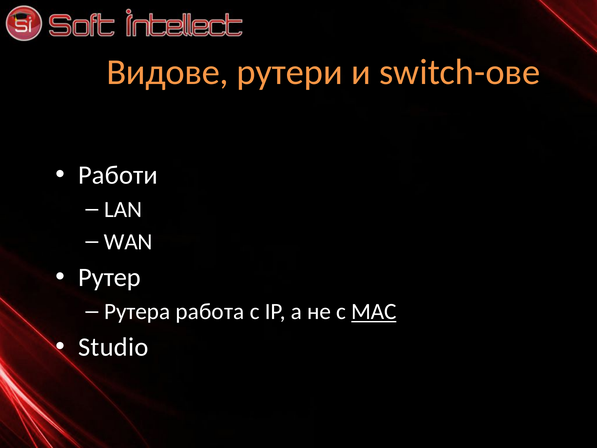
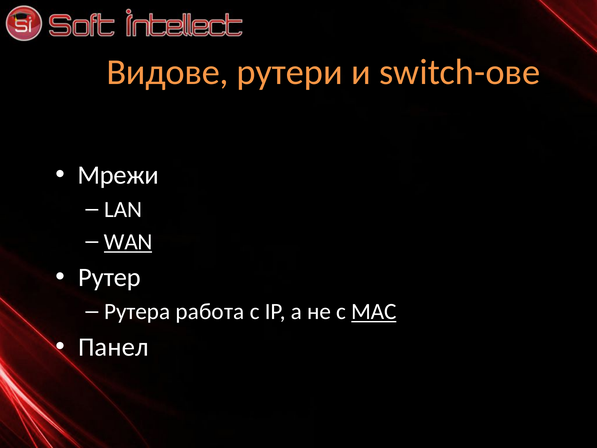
Работи: Работи -> Мрежи
WAN underline: none -> present
Studio: Studio -> Панел
